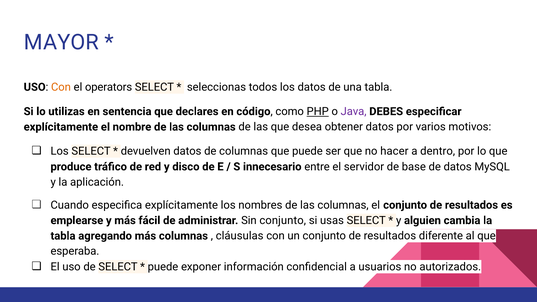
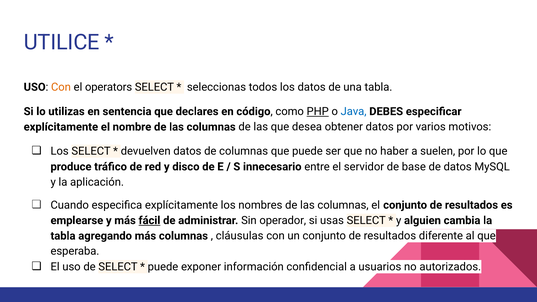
MAYOR: MAYOR -> UTILICE
Java colour: purple -> blue
hacer: hacer -> haber
dentro: dentro -> suelen
fácil underline: none -> present
Sin conjunto: conjunto -> operador
